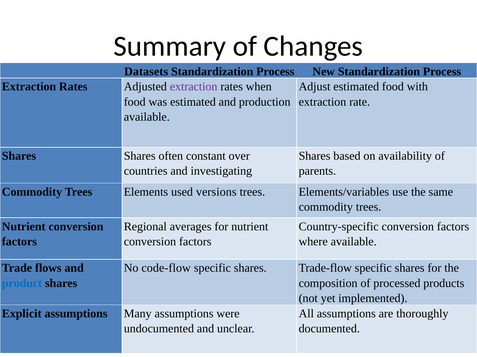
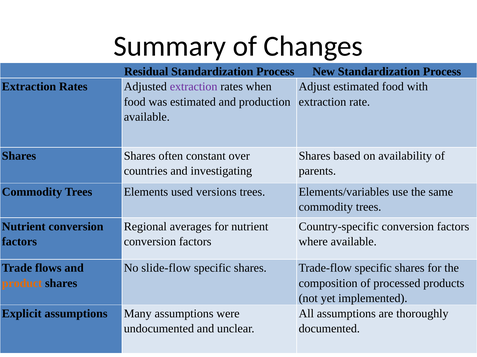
Datasets: Datasets -> Residual
code-flow: code-flow -> slide-flow
product colour: blue -> orange
